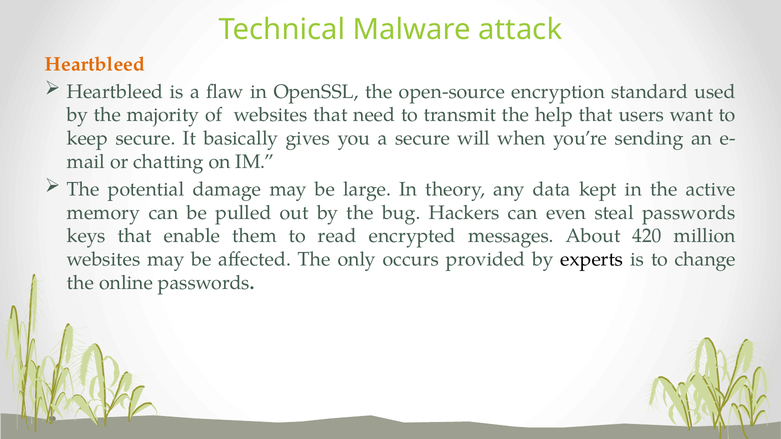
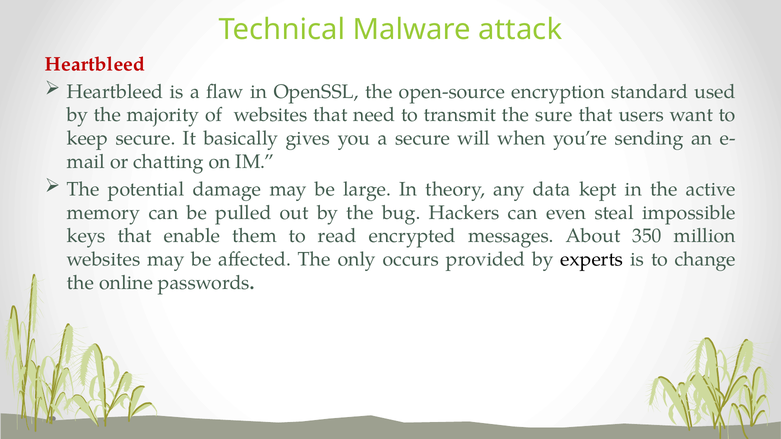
Heartbleed at (95, 64) colour: orange -> red
help: help -> sure
steal passwords: passwords -> impossible
420: 420 -> 350
